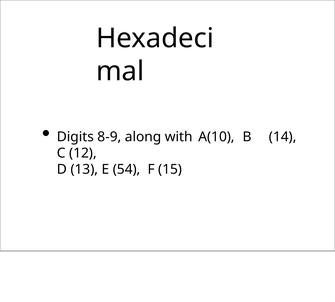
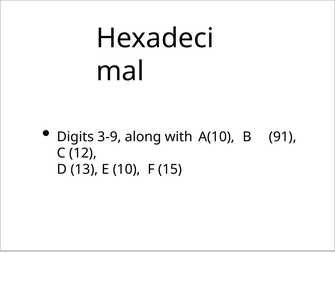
8-9: 8-9 -> 3-9
14: 14 -> 91
54: 54 -> 10
